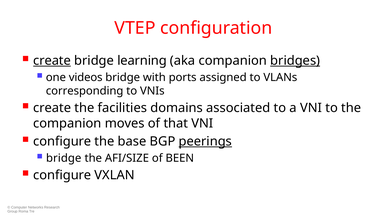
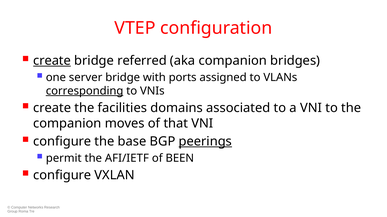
learning: learning -> referred
bridges underline: present -> none
videos: videos -> server
corresponding underline: none -> present
bridge at (64, 159): bridge -> permit
AFI/SIZE: AFI/SIZE -> AFI/IETF
